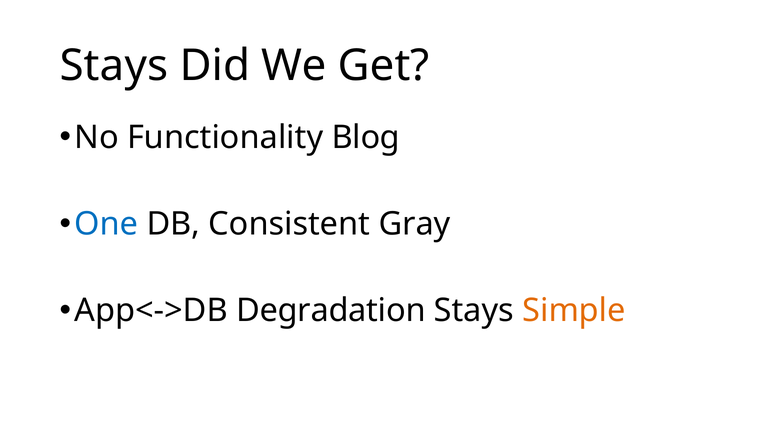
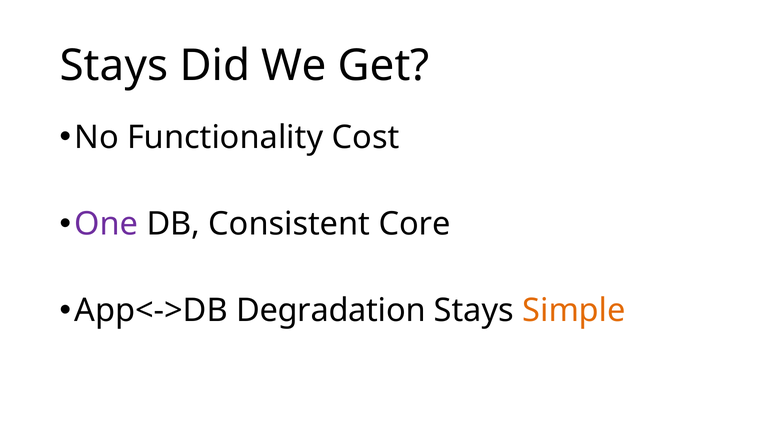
Blog: Blog -> Cost
One colour: blue -> purple
Gray: Gray -> Core
